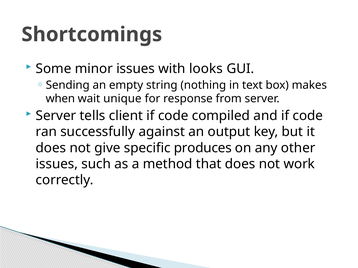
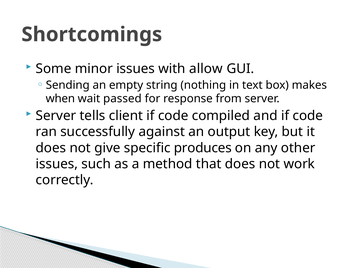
looks: looks -> allow
unique: unique -> passed
